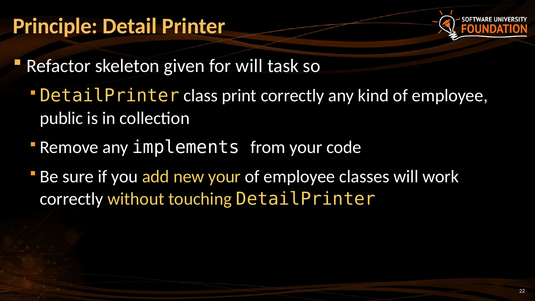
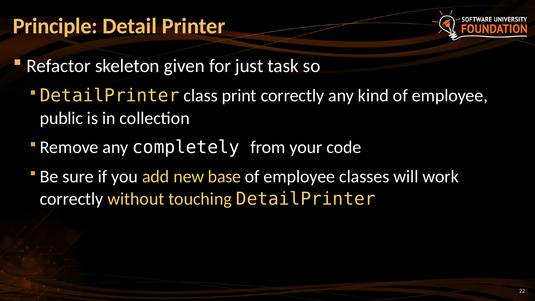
for will: will -> just
implements: implements -> completely
new your: your -> base
